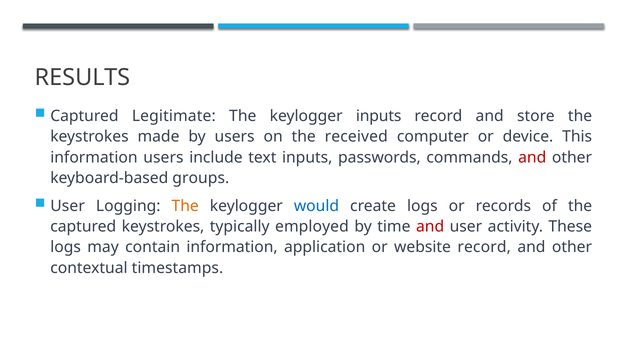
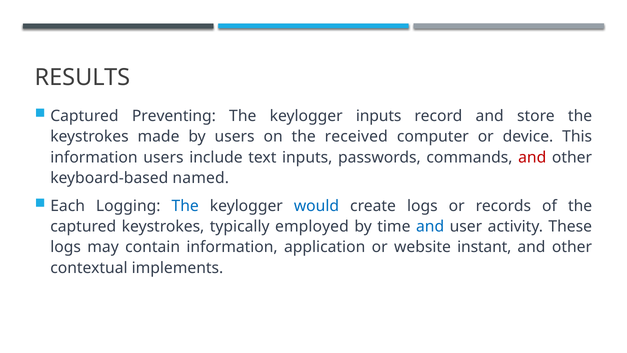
Legitimate: Legitimate -> Preventing
groups: groups -> named
User at (68, 206): User -> Each
The at (185, 206) colour: orange -> blue
and at (430, 226) colour: red -> blue
website record: record -> instant
timestamps: timestamps -> implements
